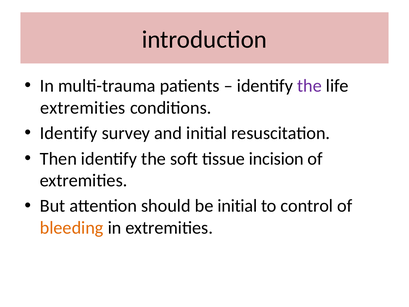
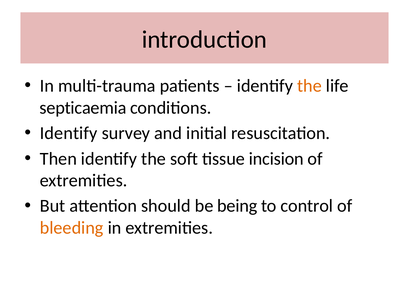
the at (309, 86) colour: purple -> orange
extremities at (83, 108): extremities -> septicaemia
be initial: initial -> being
